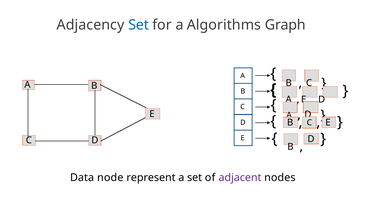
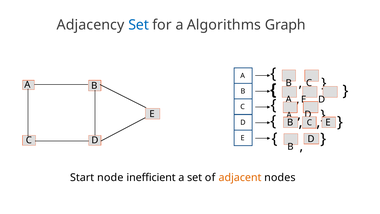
Data: Data -> Start
represent: represent -> inefficient
adjacent colour: purple -> orange
